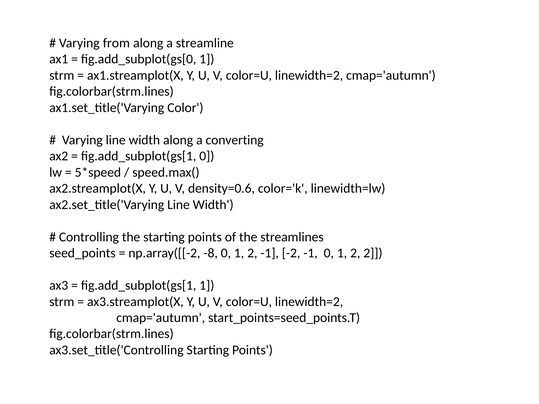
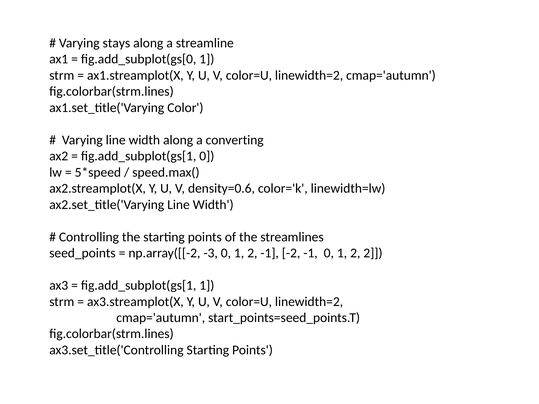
from: from -> stays
-8: -8 -> -3
